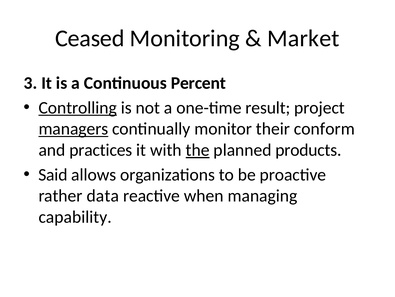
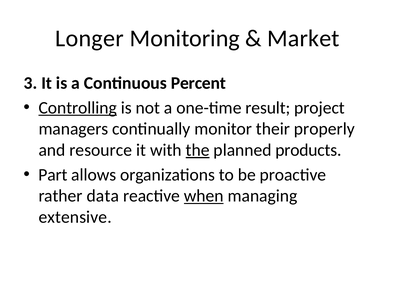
Ceased: Ceased -> Longer
managers underline: present -> none
conform: conform -> properly
practices: practices -> resource
Said: Said -> Part
when underline: none -> present
capability: capability -> extensive
